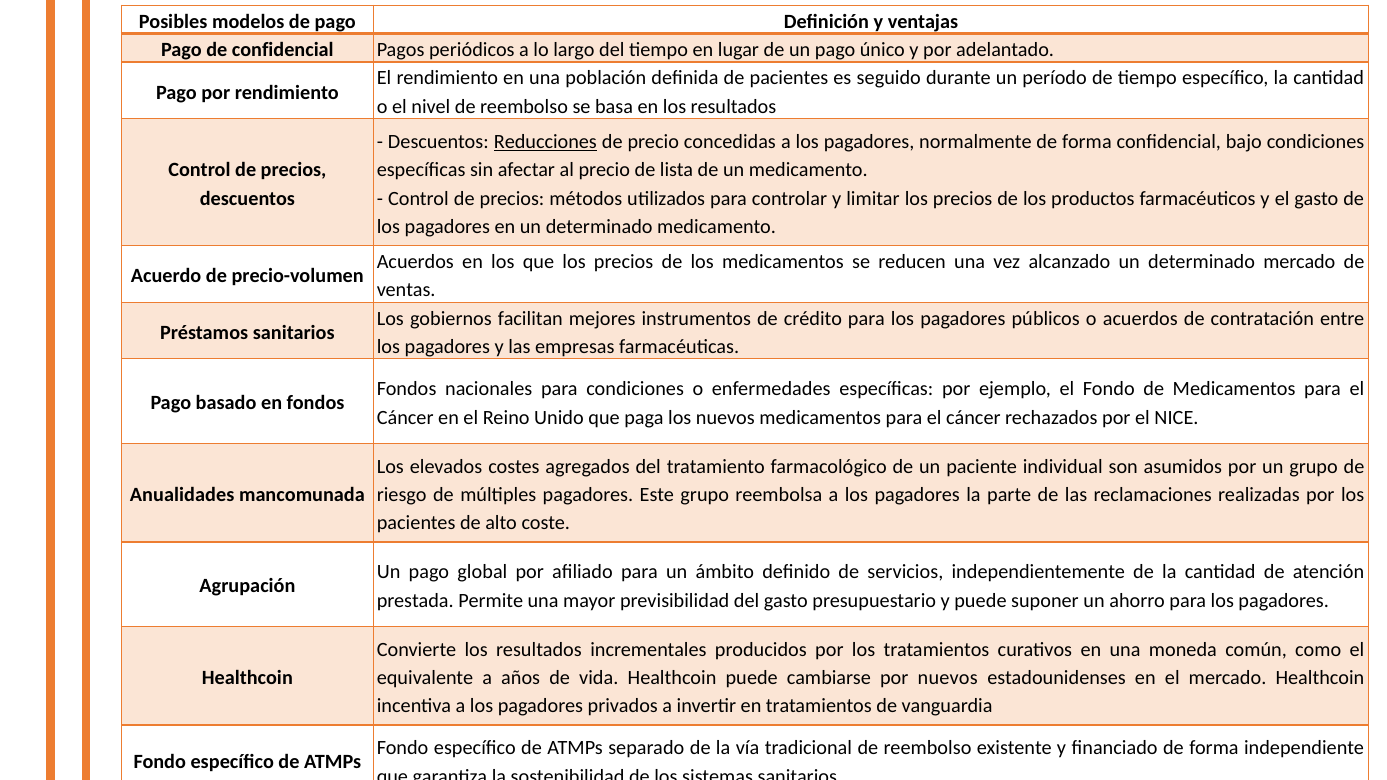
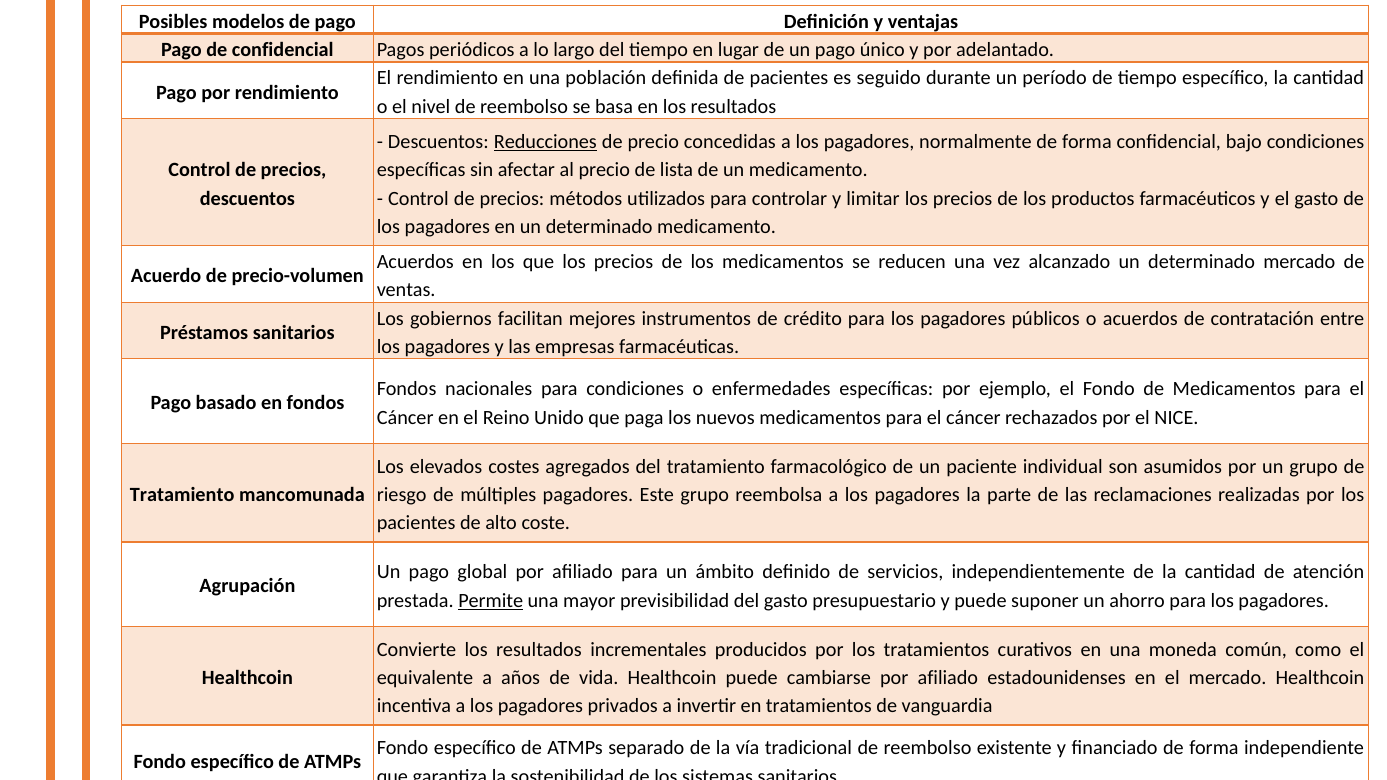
Anualidades at (182, 495): Anualidades -> Tratamiento
Permite underline: none -> present
cambiarse por nuevos: nuevos -> afiliado
